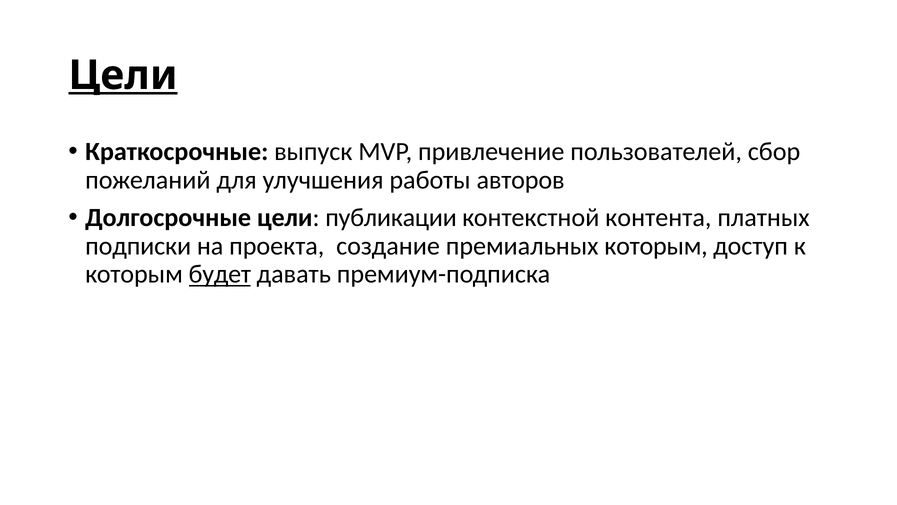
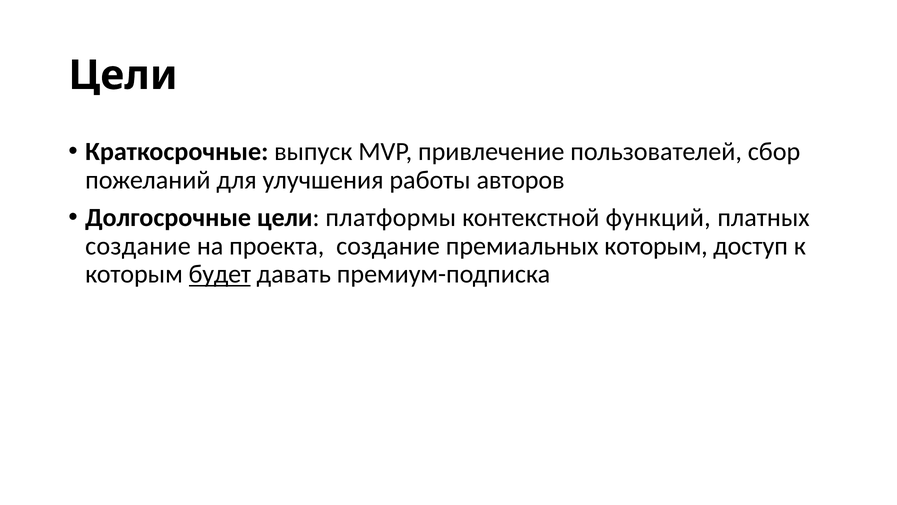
Цели at (123, 75) underline: present -> none
публикации: публикации -> платформы
контента: контента -> функций
подписки at (138, 246): подписки -> создание
